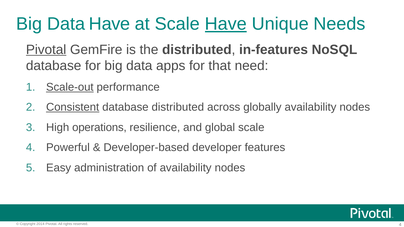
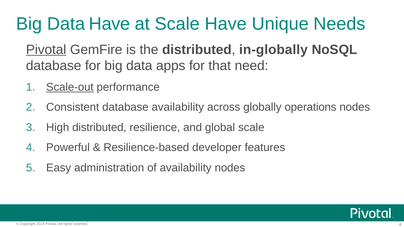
Have at (226, 24) underline: present -> none
in-features: in-features -> in-globally
Consistent underline: present -> none
database distributed: distributed -> availability
globally availability: availability -> operations
High operations: operations -> distributed
Developer-based: Developer-based -> Resilience-based
